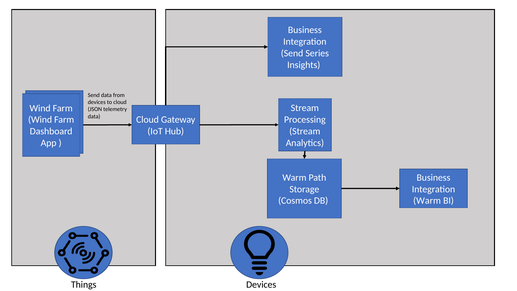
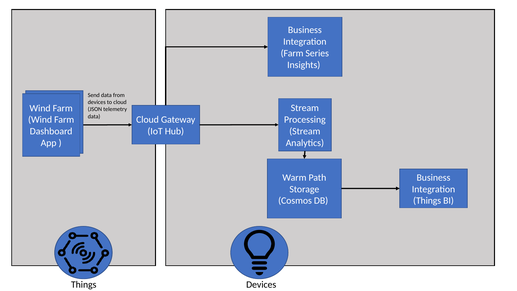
Send at (292, 53): Send -> Farm
Warm at (427, 201): Warm -> Things
